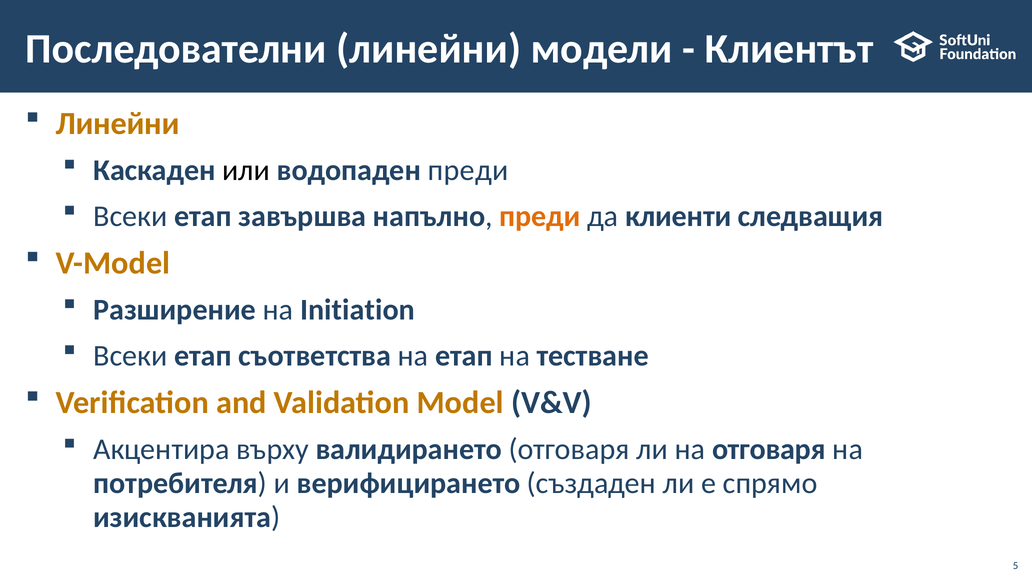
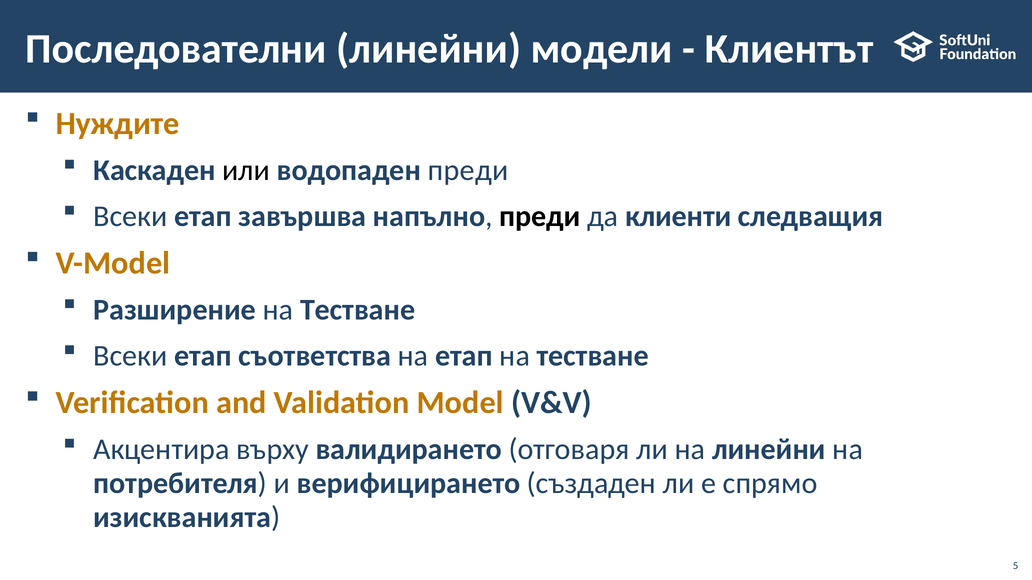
Линейни at (118, 124): Линейни -> Нуждите
преди at (540, 216) colour: orange -> black
Разширение на Initiation: Initiation -> Тестване
на отговаря: отговаря -> линейни
